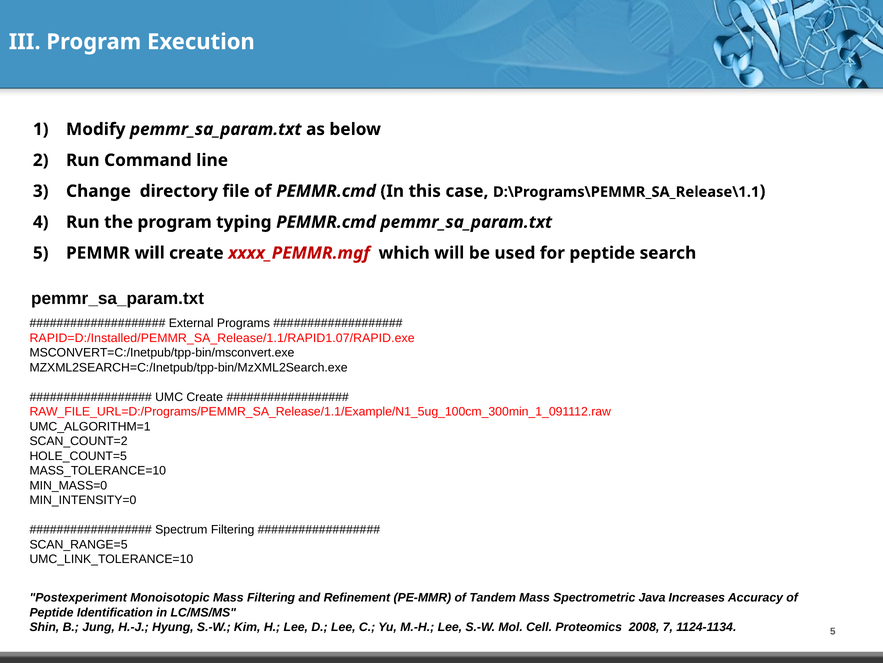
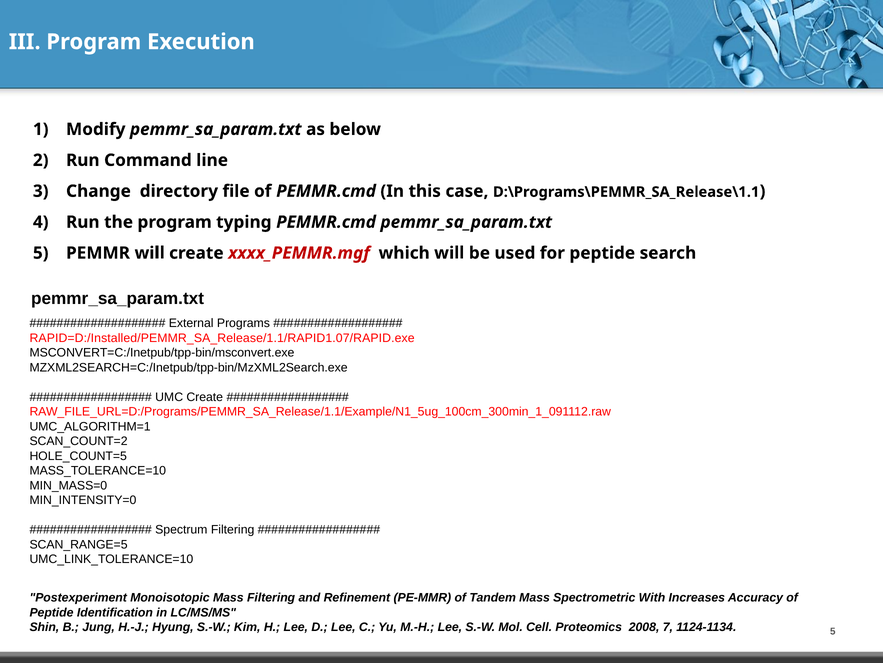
Java: Java -> With
